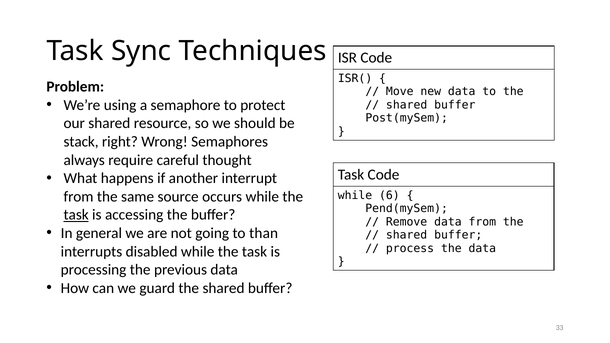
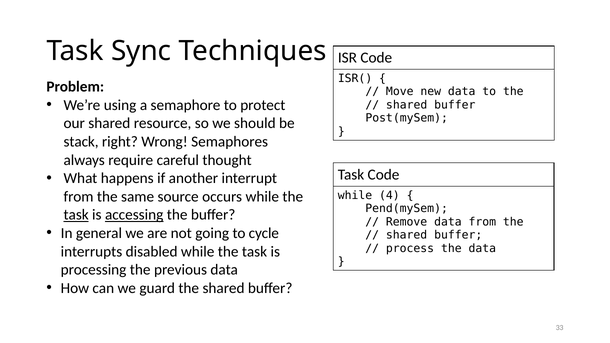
6: 6 -> 4
accessing underline: none -> present
than: than -> cycle
